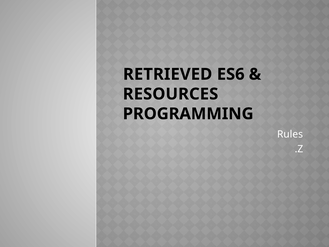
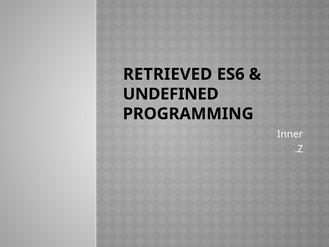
RESOURCES: RESOURCES -> UNDEFINED
Rules: Rules -> Inner
